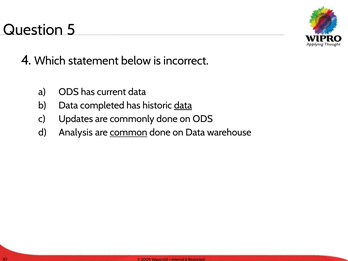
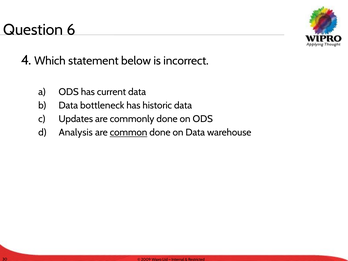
5: 5 -> 6
completed: completed -> bottleneck
data at (183, 105) underline: present -> none
